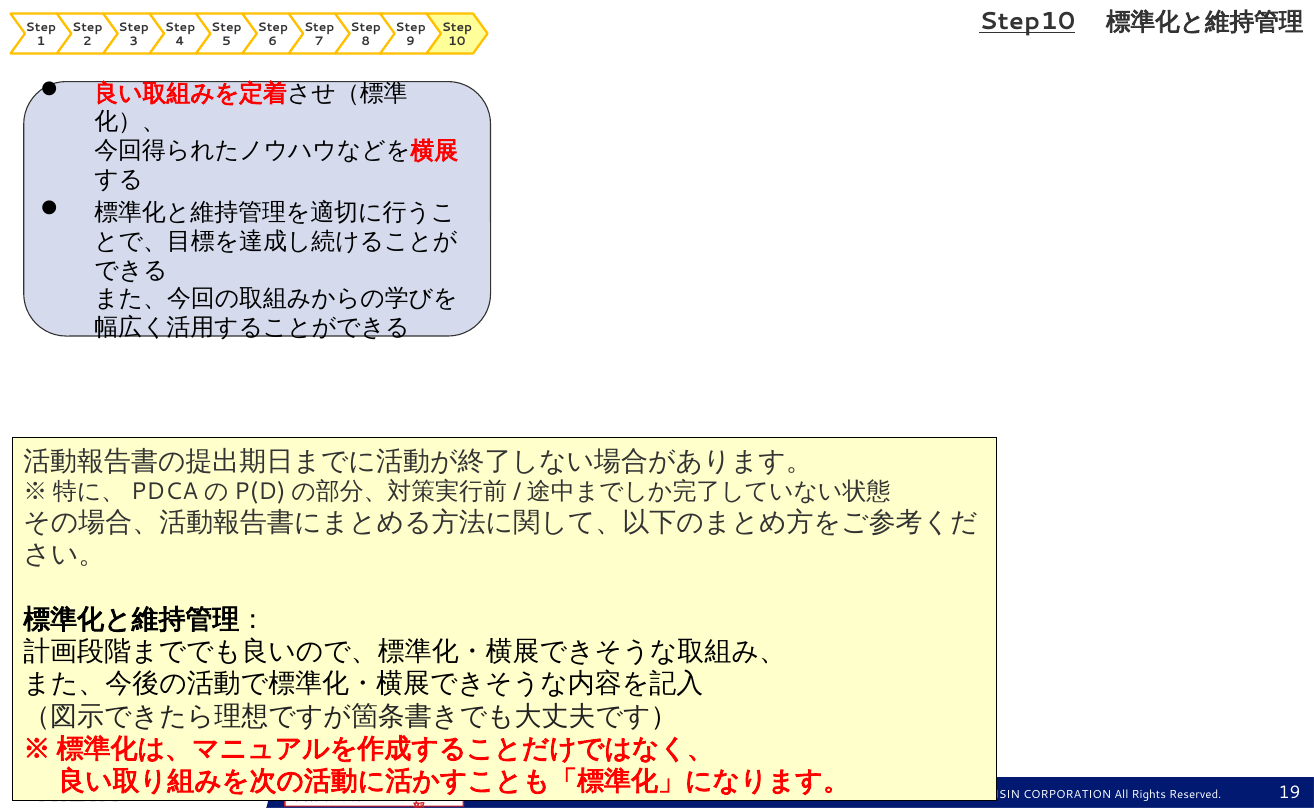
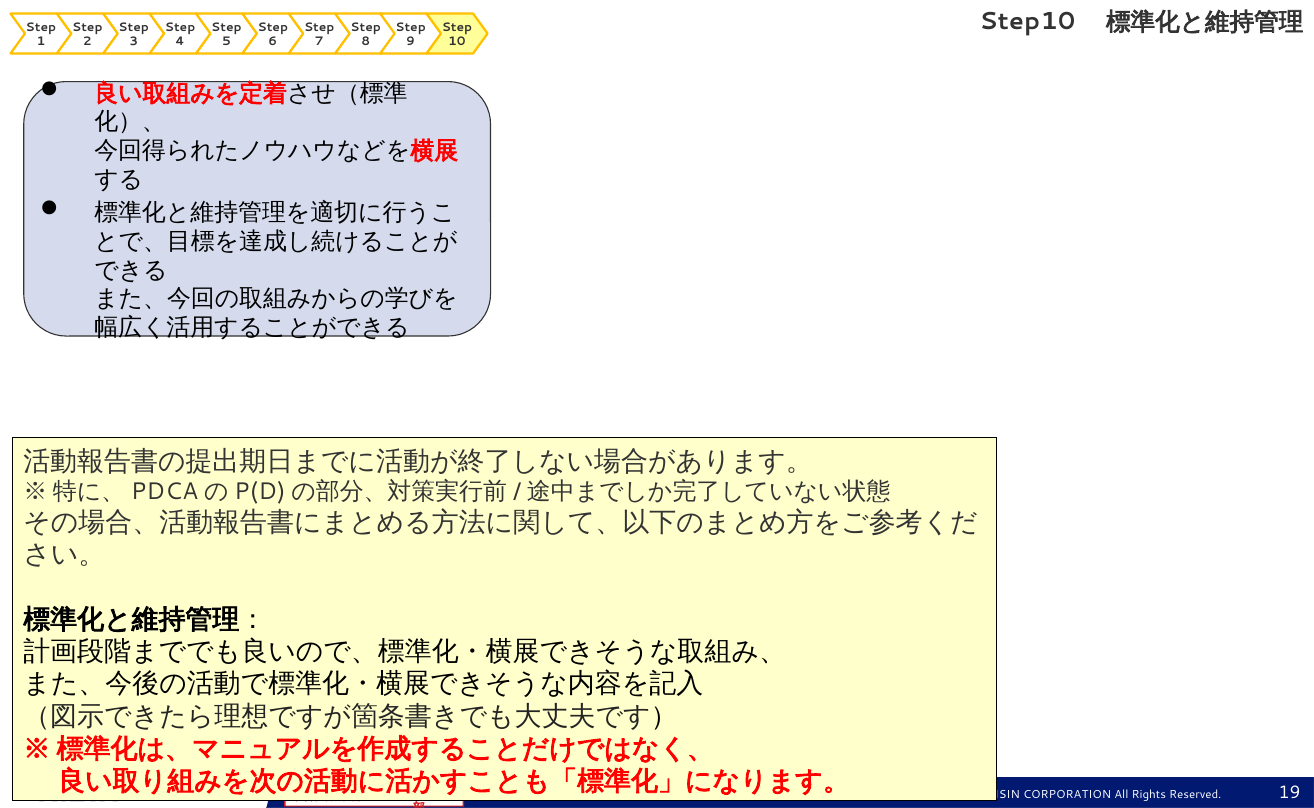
Step10 underline: present -> none
